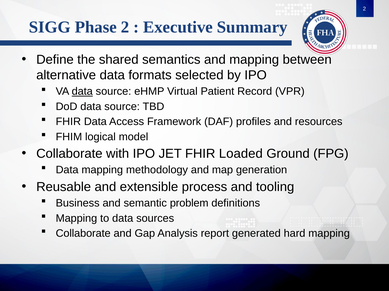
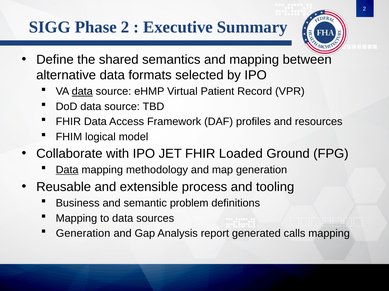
Data at (67, 170) underline: none -> present
Collaborate at (83, 234): Collaborate -> Generation
hard: hard -> calls
